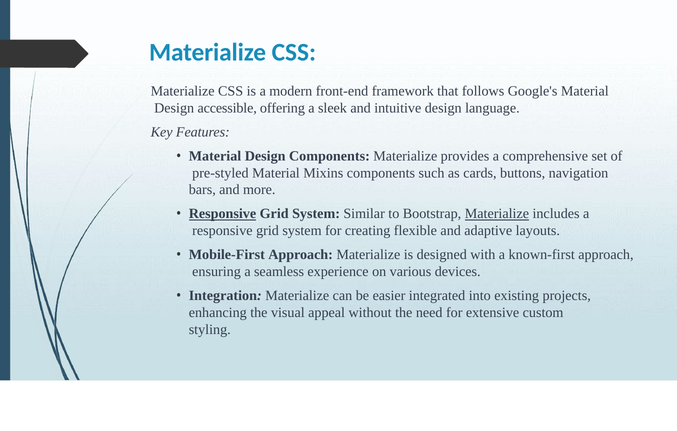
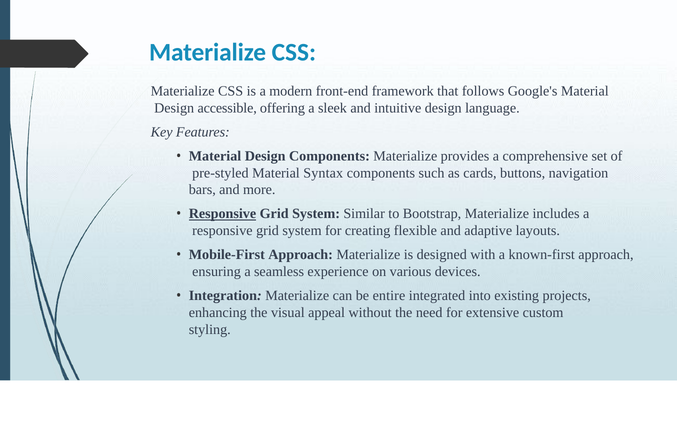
Mixins: Mixins -> Syntax
Materialize at (497, 214) underline: present -> none
easier: easier -> entire
